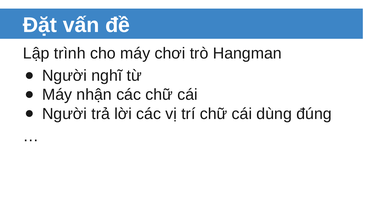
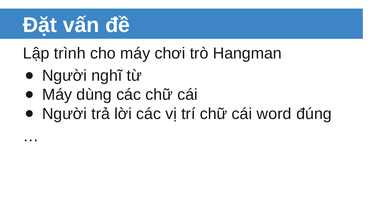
nhận: nhận -> dùng
dùng: dùng -> word
